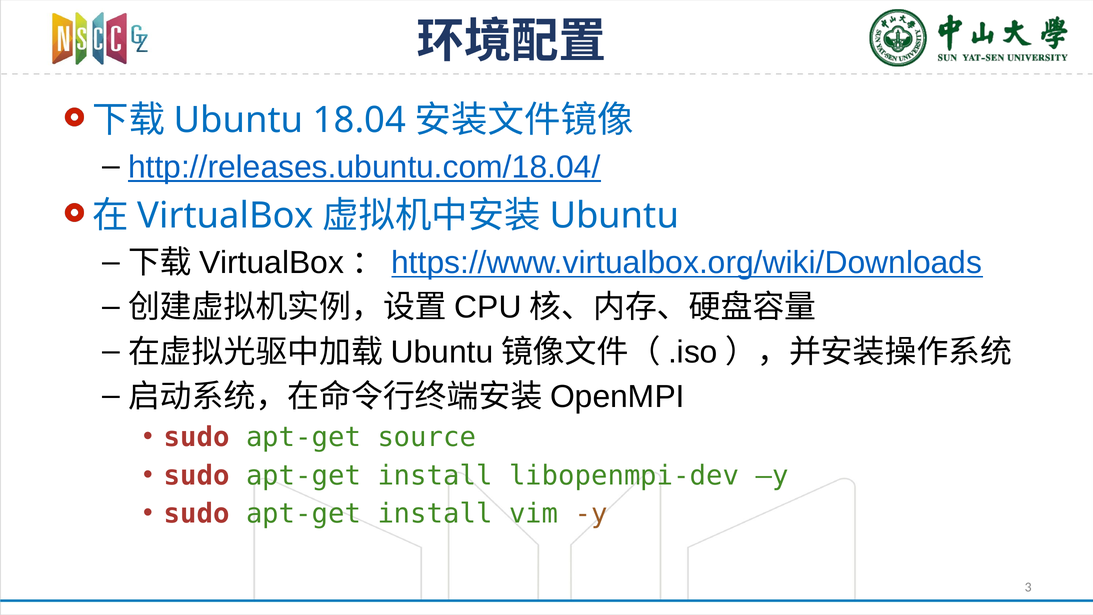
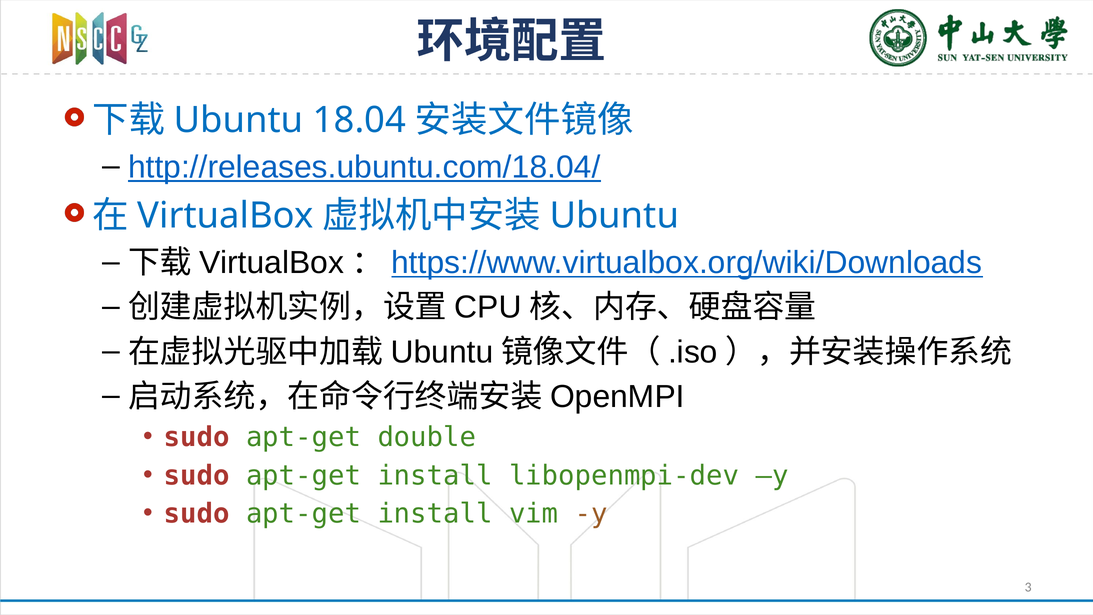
source: source -> double
